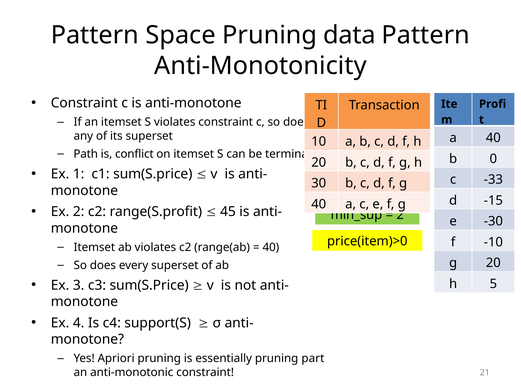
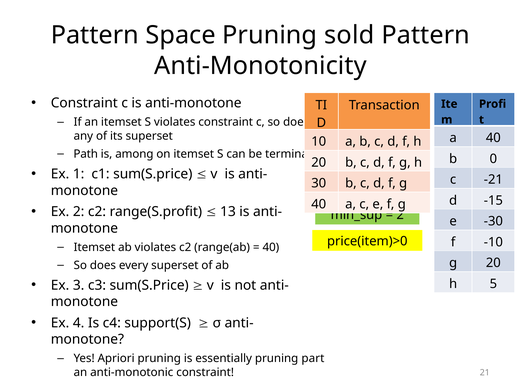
data: data -> sold
conflict: conflict -> among
-33: -33 -> -21
45: 45 -> 13
